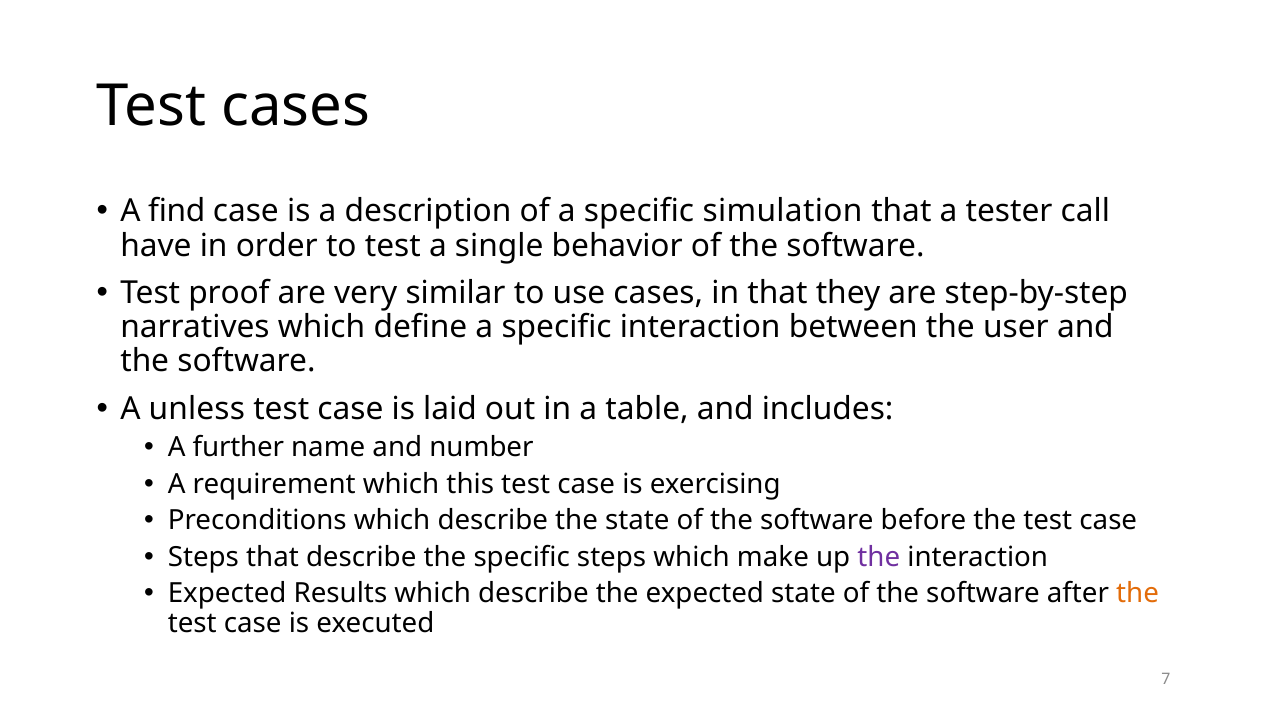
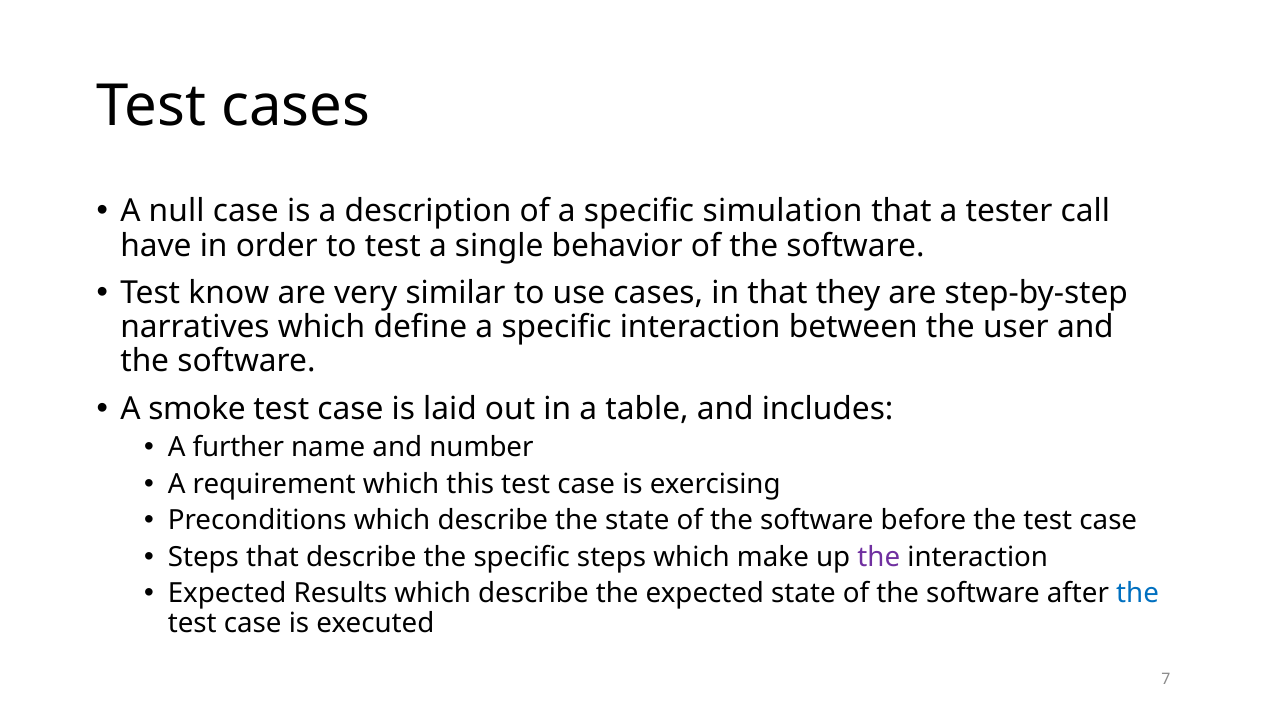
find: find -> null
proof: proof -> know
unless: unless -> smoke
the at (1138, 593) colour: orange -> blue
